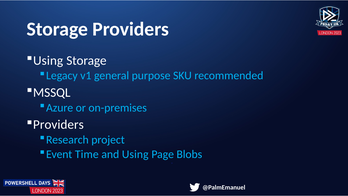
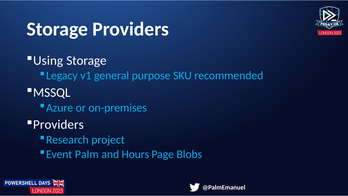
Time: Time -> Palm
and Using: Using -> Hours
